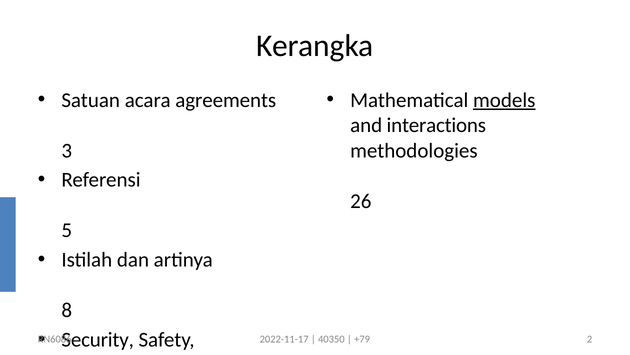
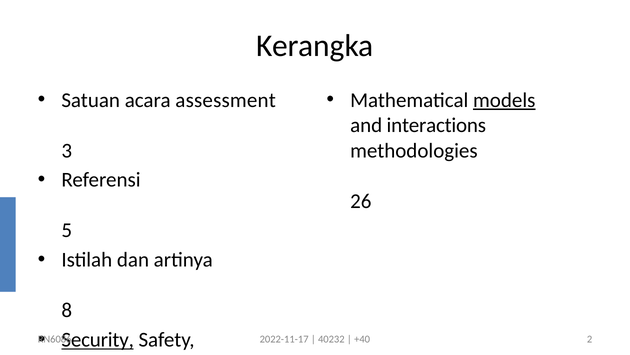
agreements: agreements -> assessment
Security underline: none -> present
40350: 40350 -> 40232
+79: +79 -> +40
